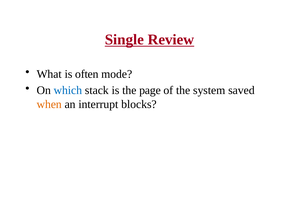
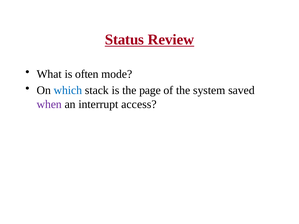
Single: Single -> Status
when colour: orange -> purple
blocks: blocks -> access
